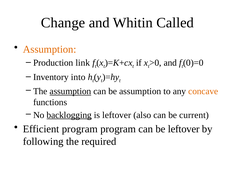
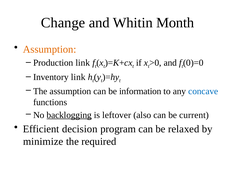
Called: Called -> Month
Inventory into: into -> link
assumption at (70, 91) underline: present -> none
be assumption: assumption -> information
concave colour: orange -> blue
Efficient program: program -> decision
be leftover: leftover -> relaxed
following: following -> minimize
